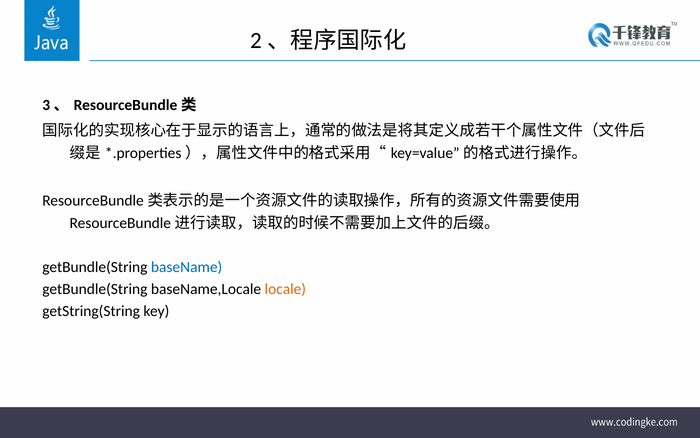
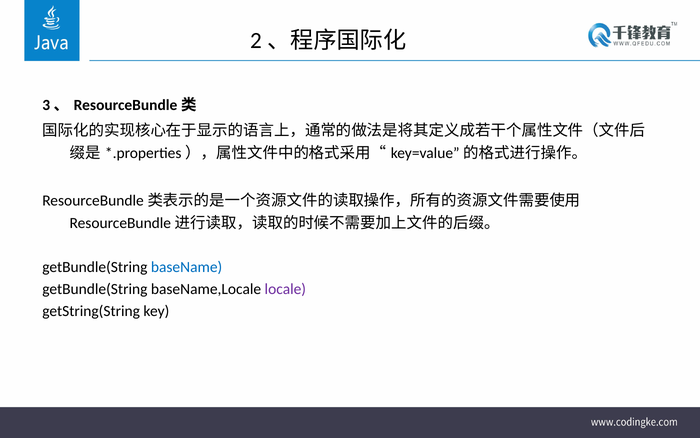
locale colour: orange -> purple
